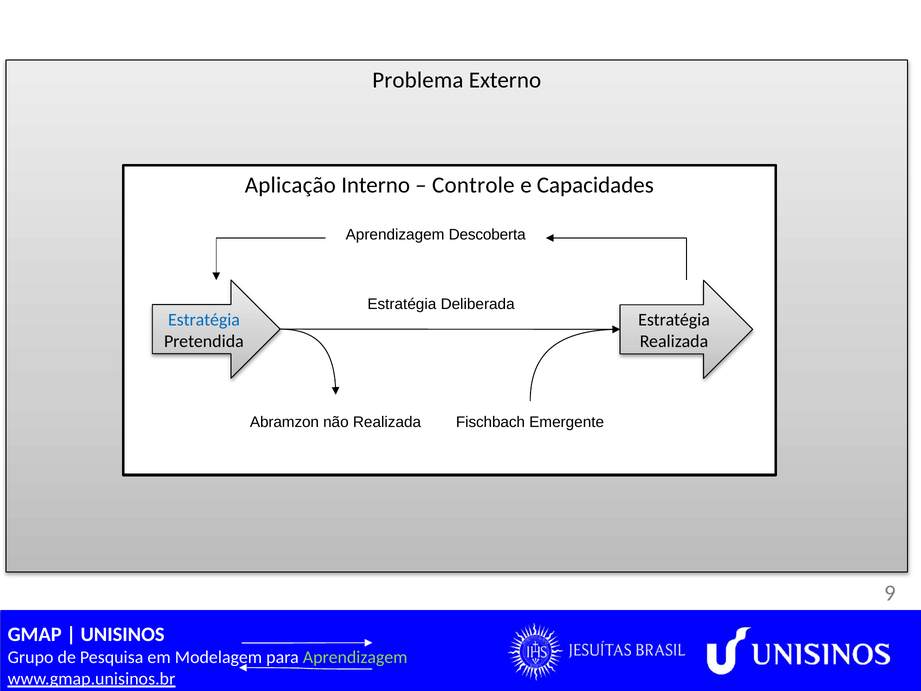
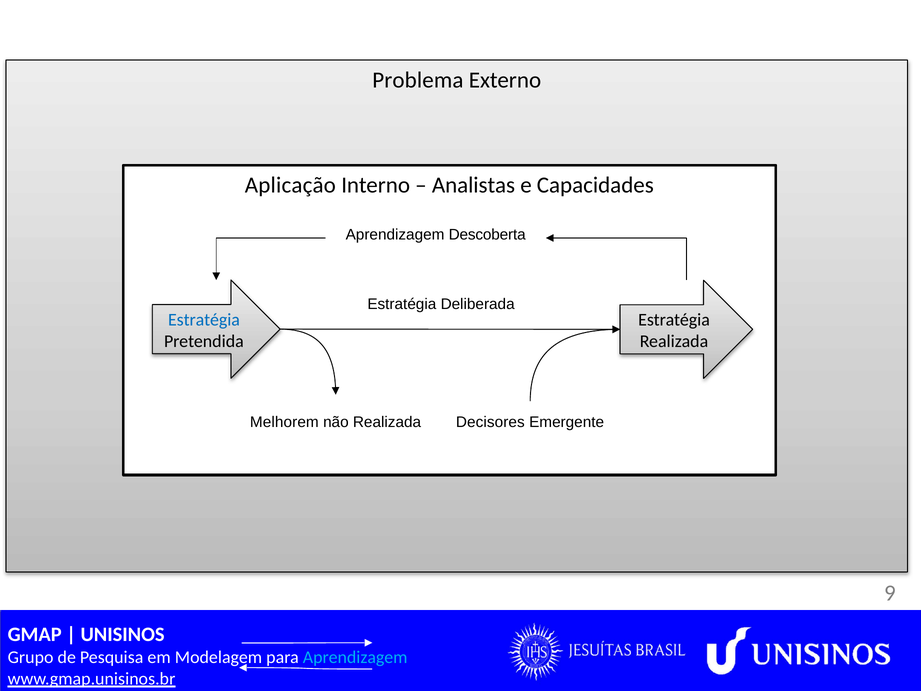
Controle: Controle -> Analistas
Abramzon: Abramzon -> Melhorem
Fischbach: Fischbach -> Decisores
Aprendizagem at (355, 657) colour: light green -> light blue
